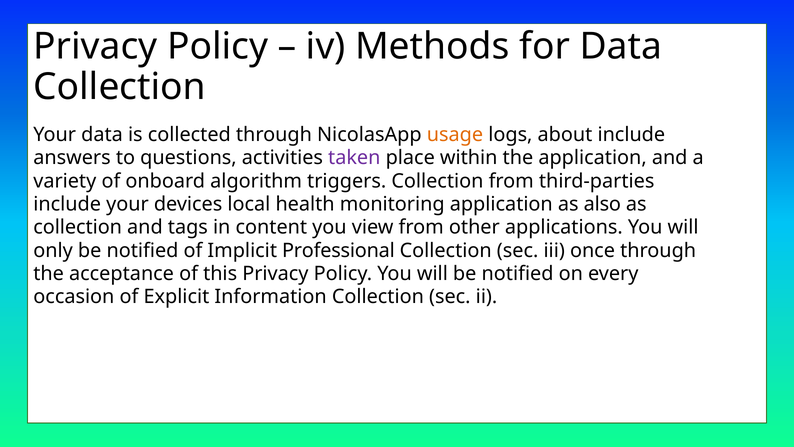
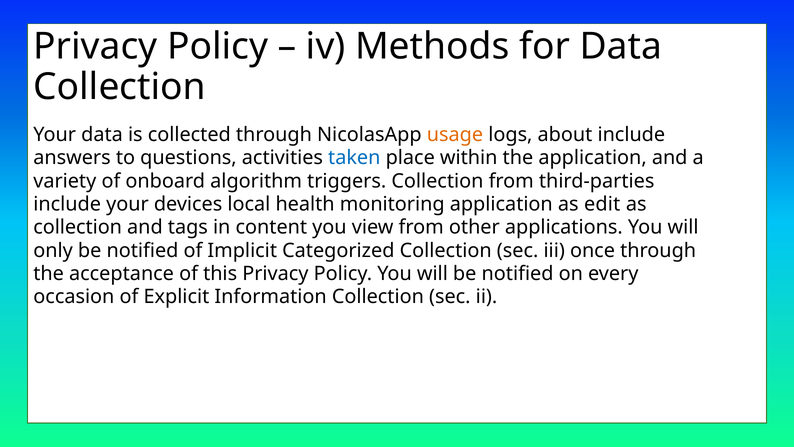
taken colour: purple -> blue
also: also -> edit
Professional: Professional -> Categorized
